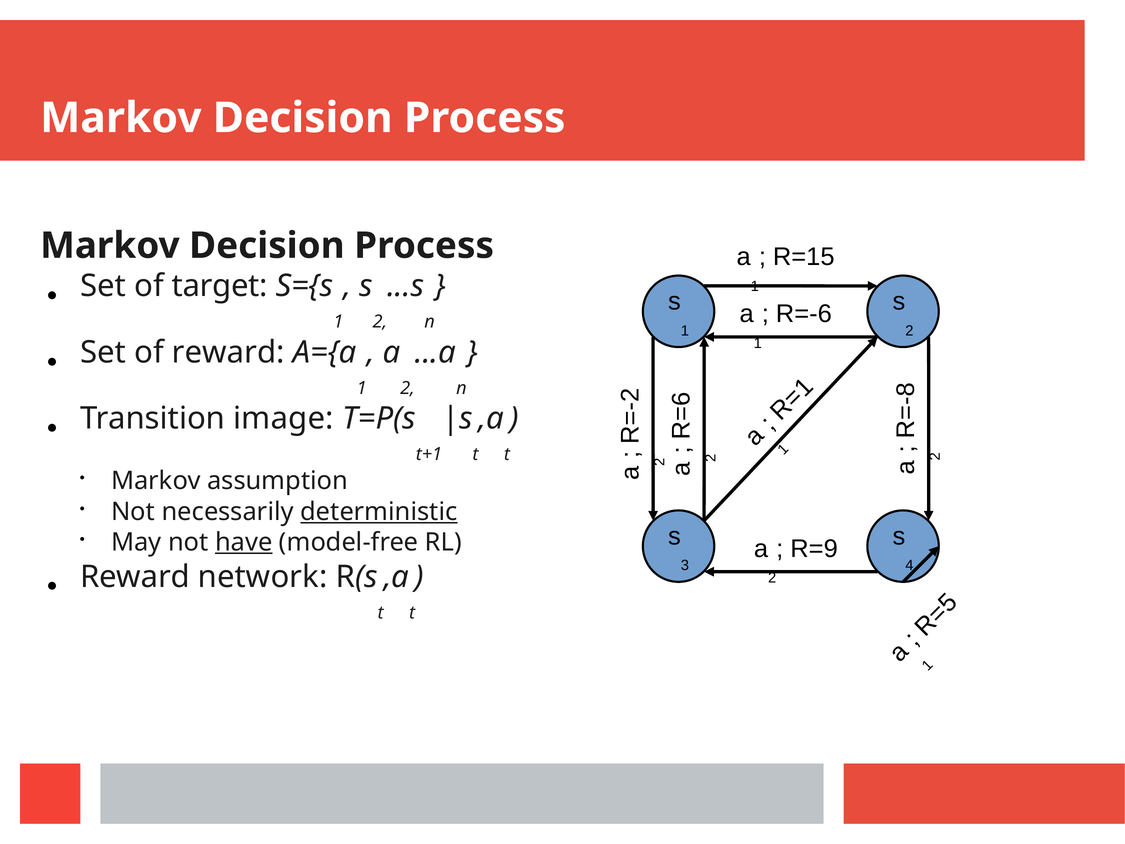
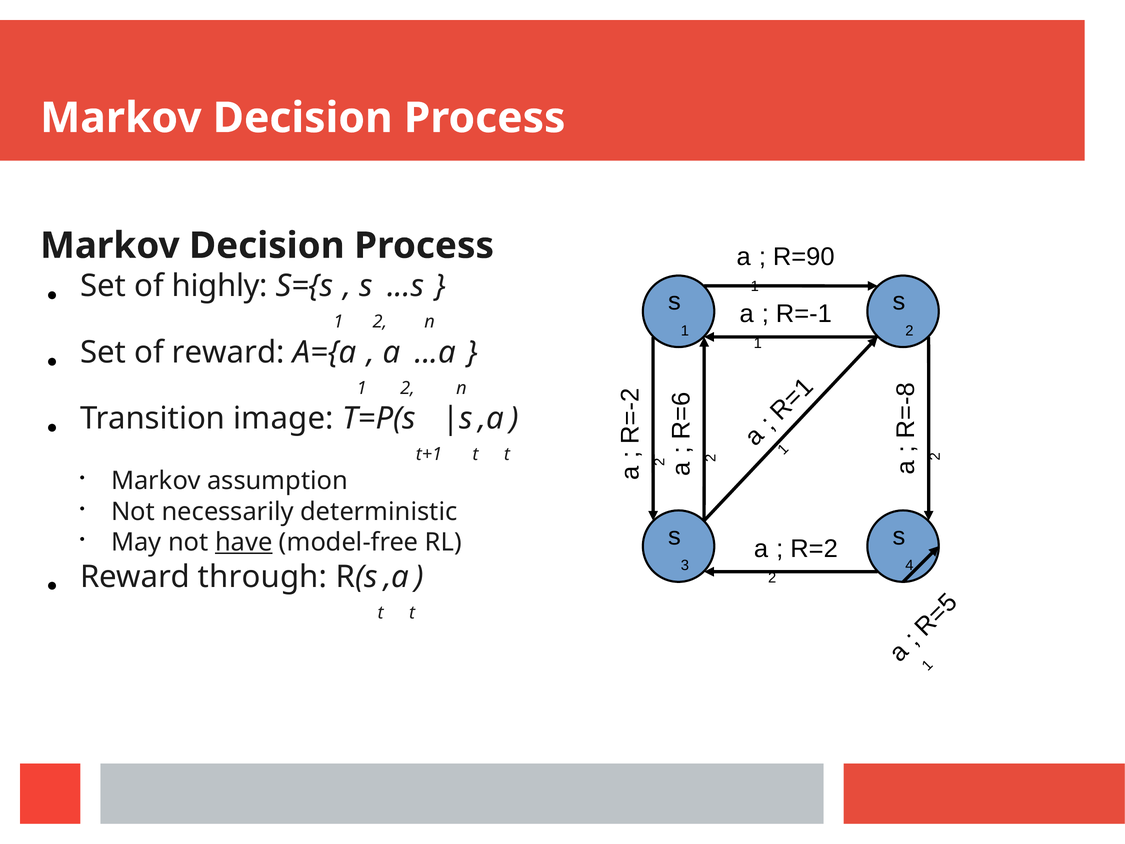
R=15: R=15 -> R=90
target: target -> highly
R=-6: R=-6 -> R=-1
deterministic underline: present -> none
R=9: R=9 -> R=2
network: network -> through
